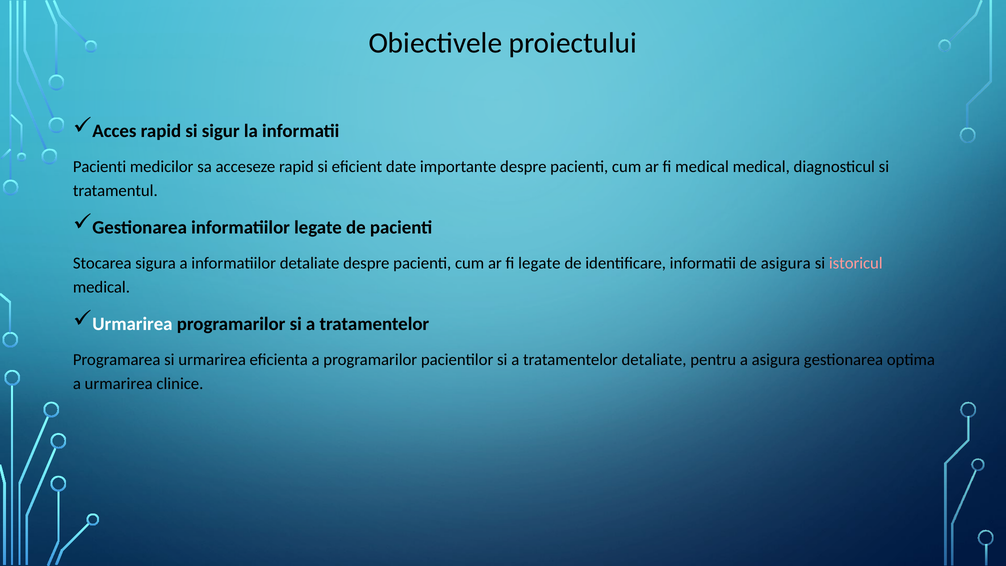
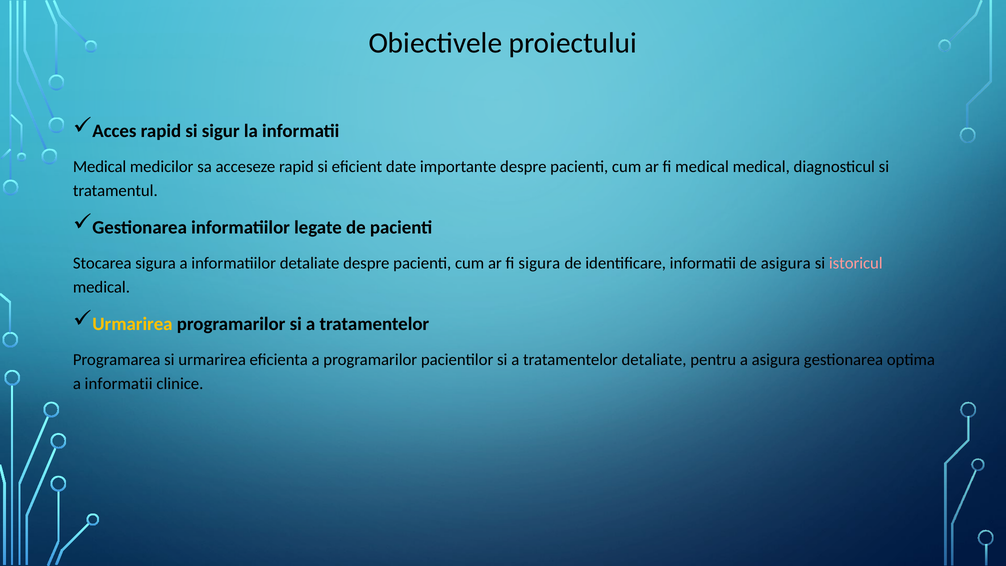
Pacienti at (100, 167): Pacienti -> Medical
fi legate: legate -> sigura
Urmarirea at (132, 324) colour: white -> yellow
a urmarirea: urmarirea -> informatii
